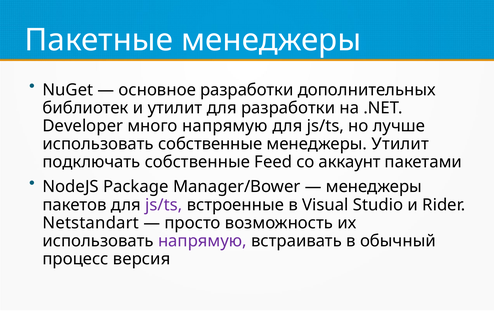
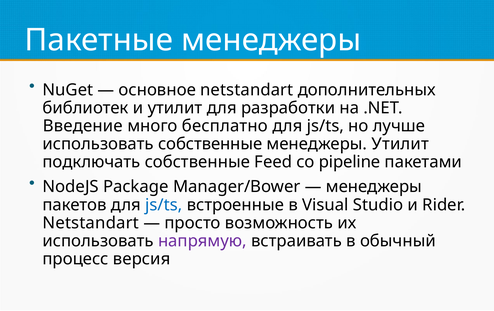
основное разработки: разработки -> netstandart
Developer: Developer -> Введение
много напрямую: напрямую -> бесплатно
аккаунт: аккаунт -> pipeline
js/ts at (164, 205) colour: purple -> blue
